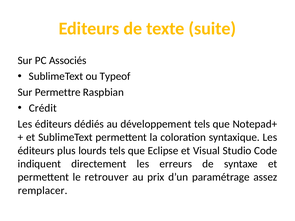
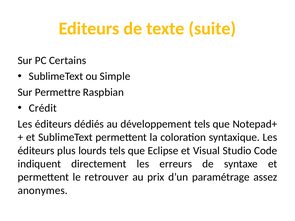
Associés: Associés -> Certains
Typeof: Typeof -> Simple
remplacer: remplacer -> anonymes
